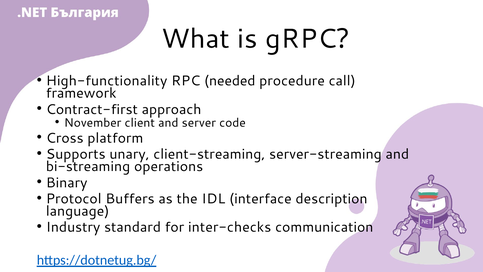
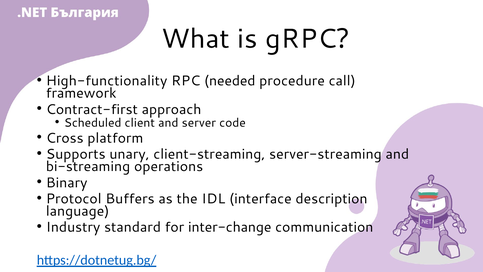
November: November -> Scheduled
inter-checks: inter-checks -> inter-change
